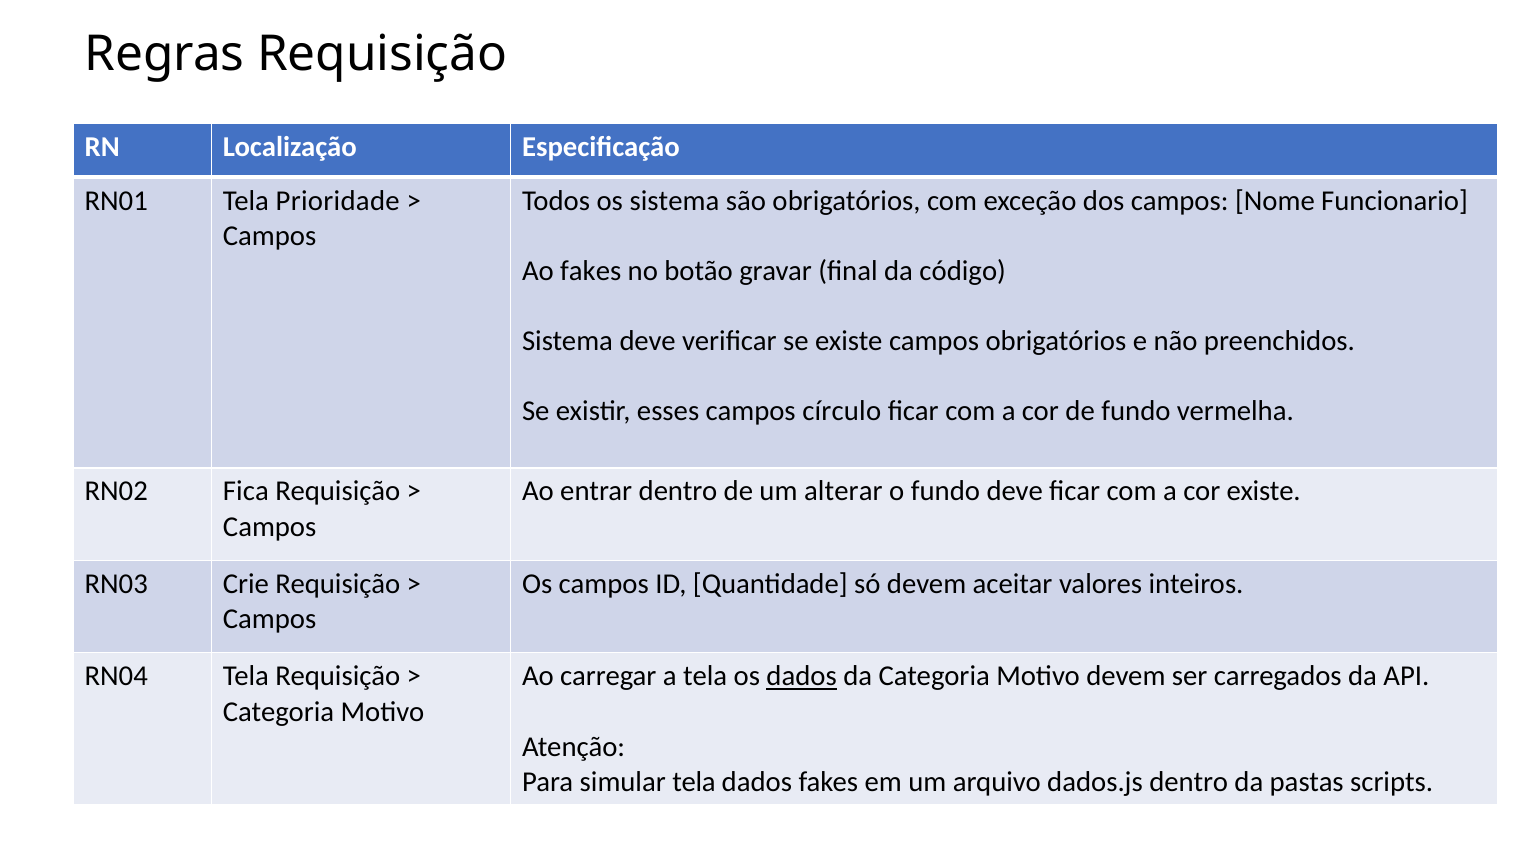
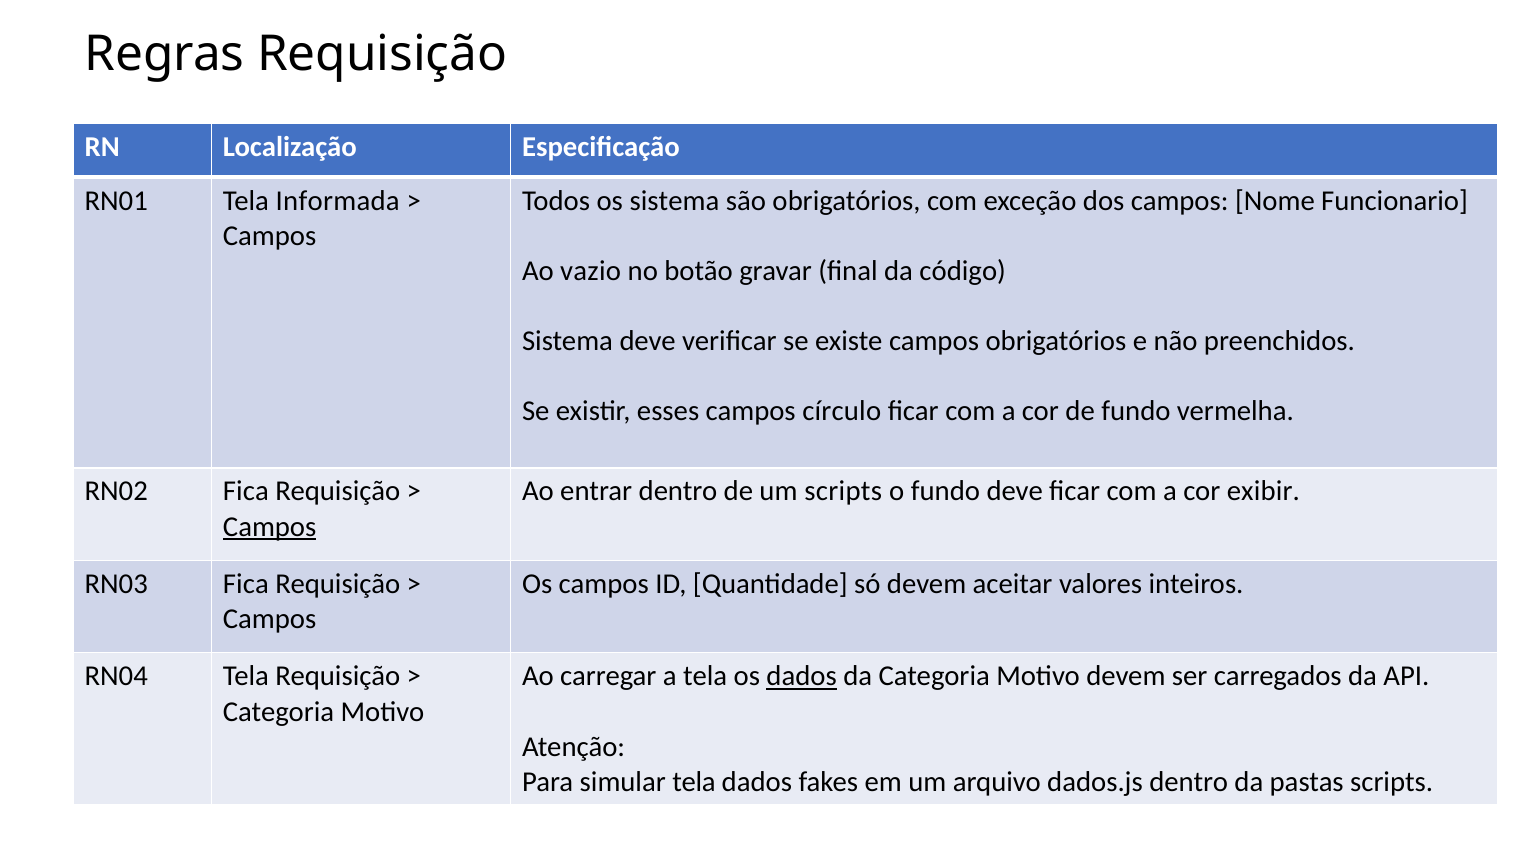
Prioridade: Prioridade -> Informada
Ao fakes: fakes -> vazio
um alterar: alterar -> scripts
cor existe: existe -> exibir
Campos at (270, 527) underline: none -> present
RN03 Crie: Crie -> Fica
